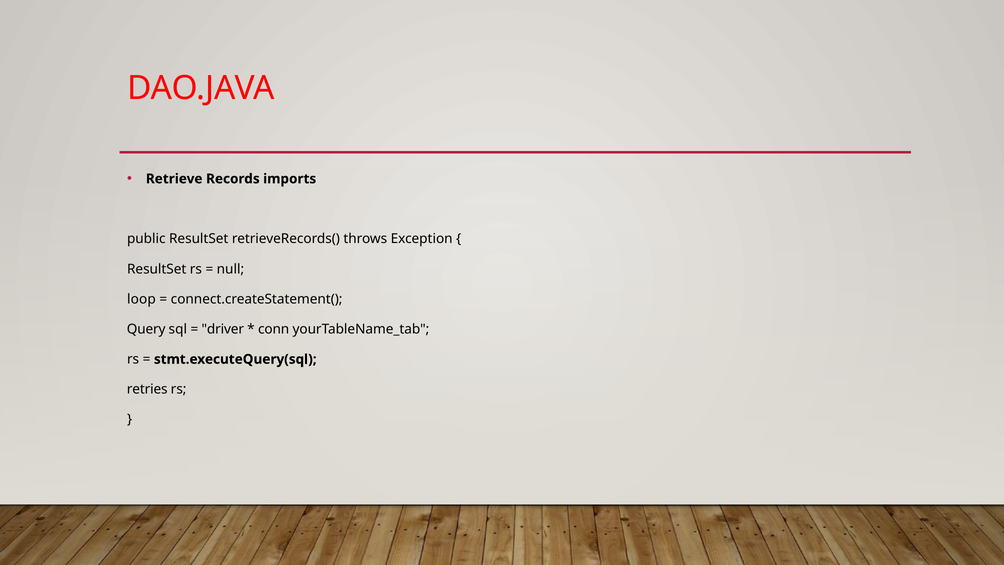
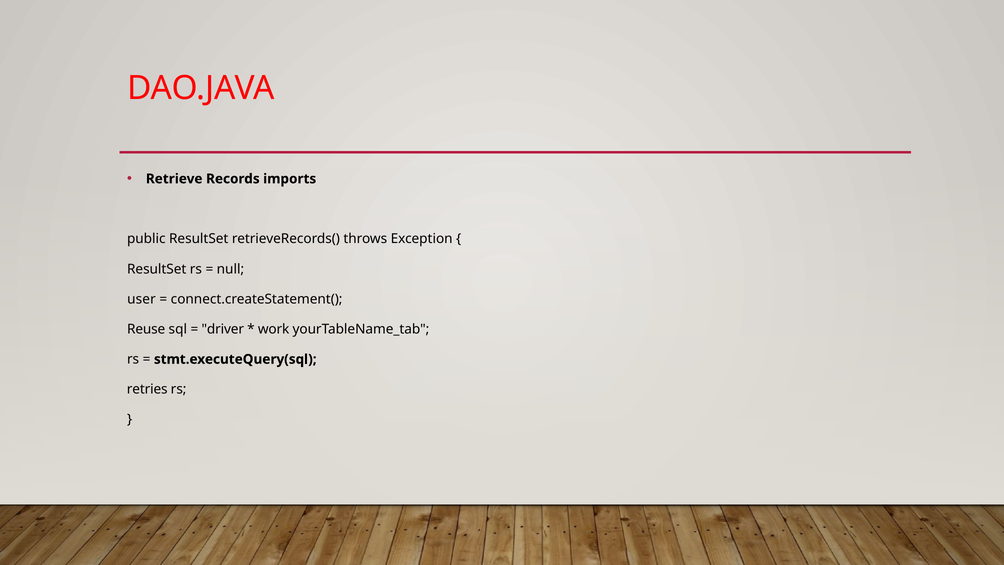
loop: loop -> user
Query: Query -> Reuse
conn: conn -> work
